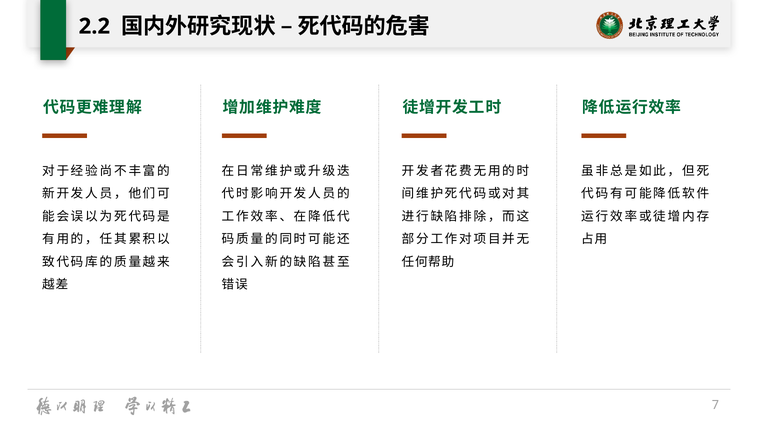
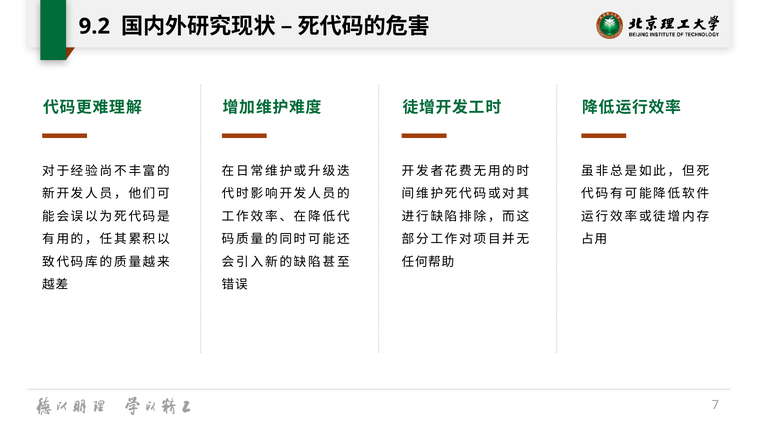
2.2: 2.2 -> 9.2
